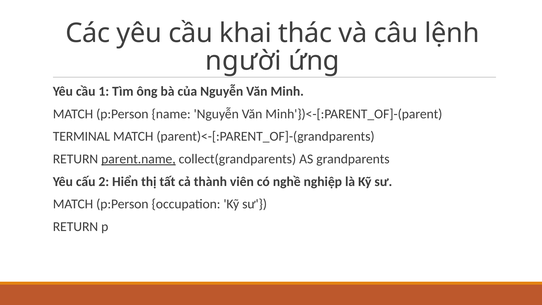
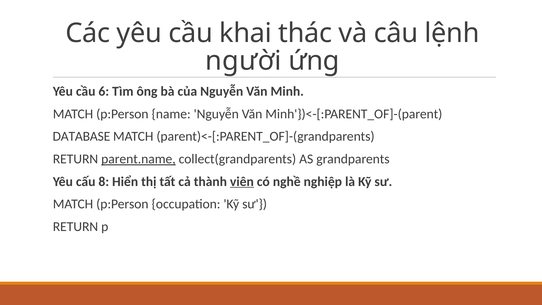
1: 1 -> 6
TERMINAL: TERMINAL -> DATABASE
2: 2 -> 8
viên underline: none -> present
